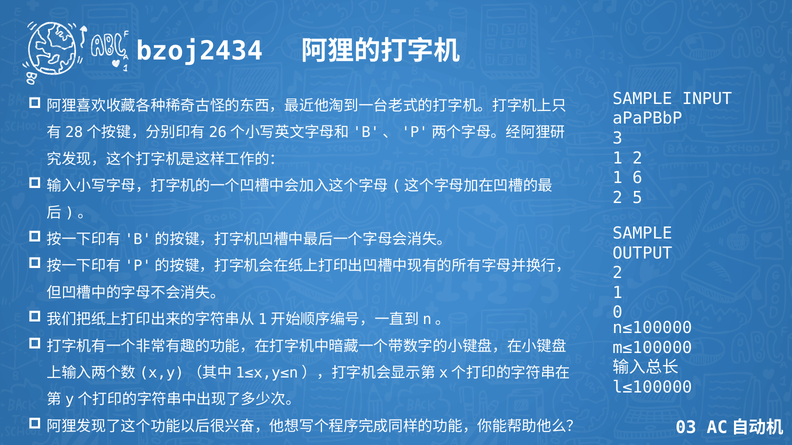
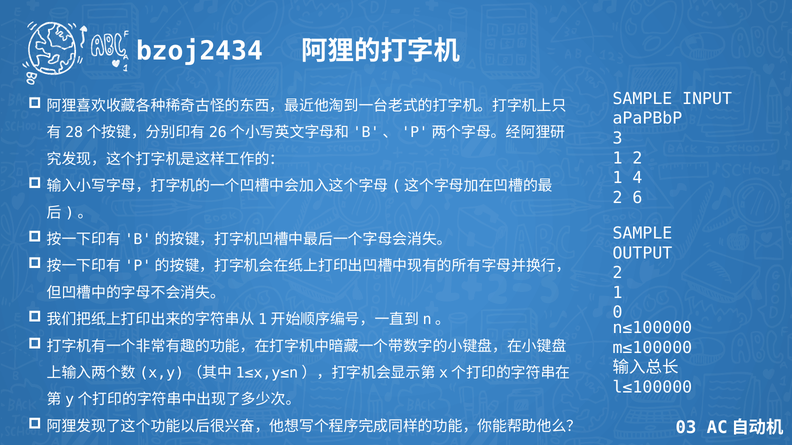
6: 6 -> 4
5: 5 -> 6
